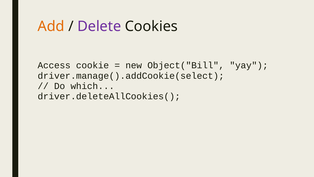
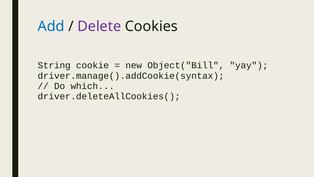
Add colour: orange -> blue
Access: Access -> String
driver.manage().addCookie(select: driver.manage().addCookie(select -> driver.manage().addCookie(syntax
